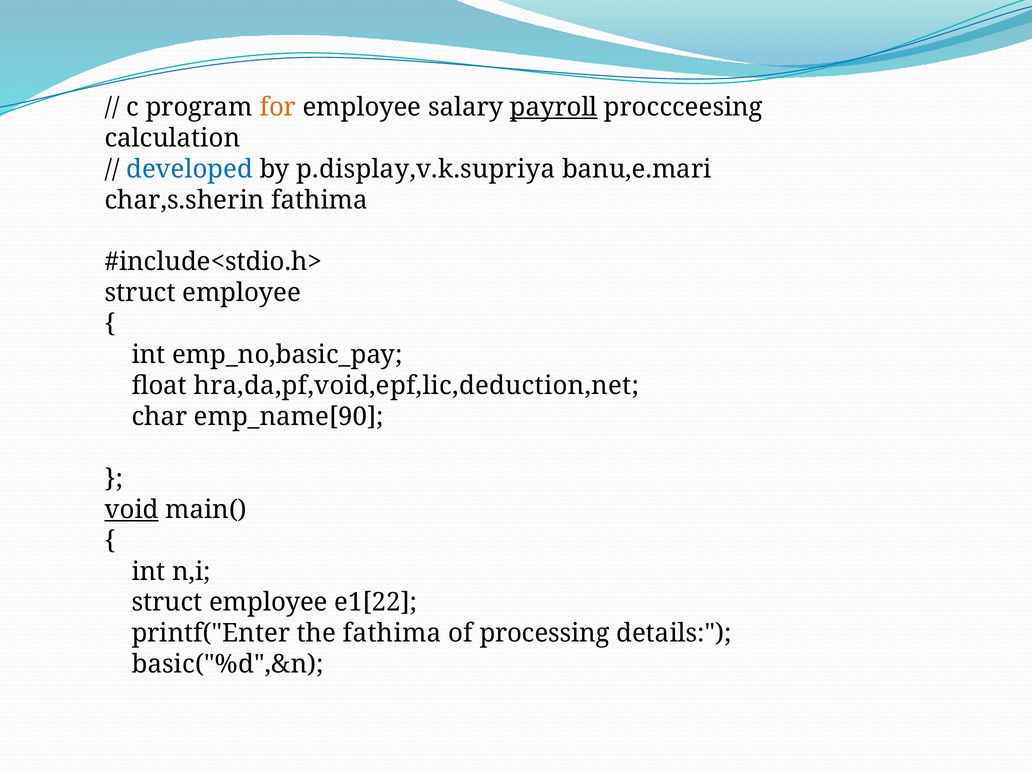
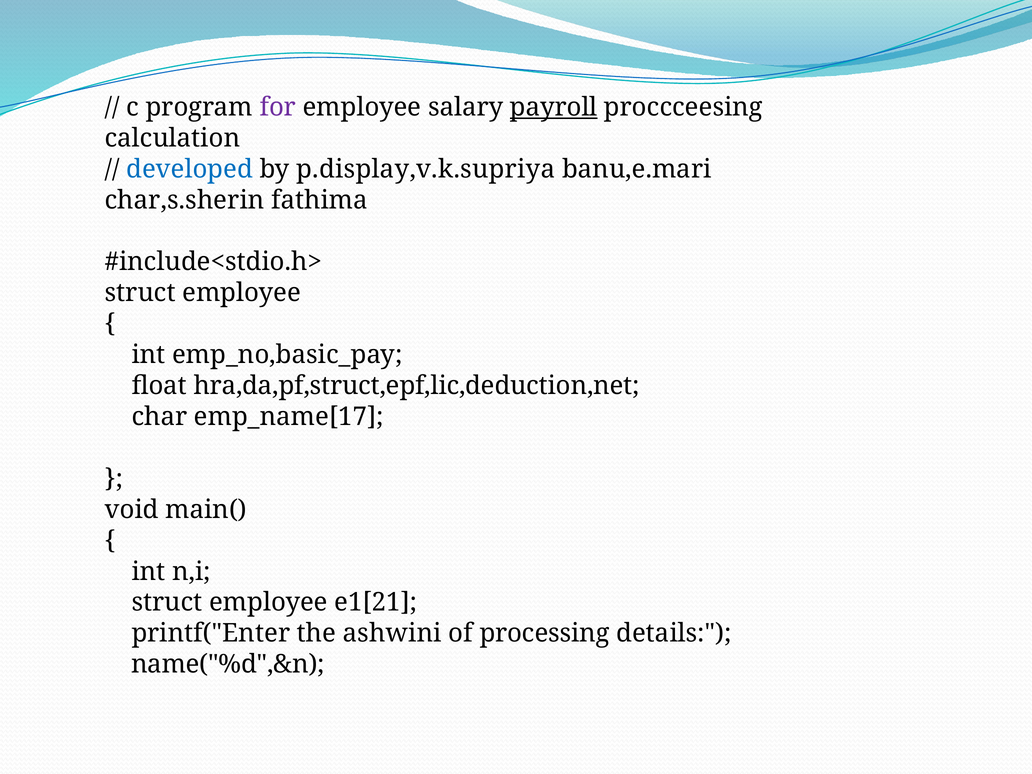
for colour: orange -> purple
hra,da,pf,void,epf,lic,deduction,net: hra,da,pf,void,epf,lic,deduction,net -> hra,da,pf,struct,epf,lic,deduction,net
emp_name[90: emp_name[90 -> emp_name[17
void underline: present -> none
e1[22: e1[22 -> e1[21
the fathima: fathima -> ashwini
basic("%d",&n: basic("%d",&n -> name("%d",&n
